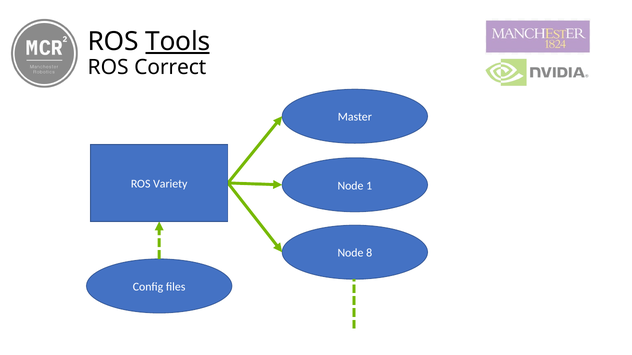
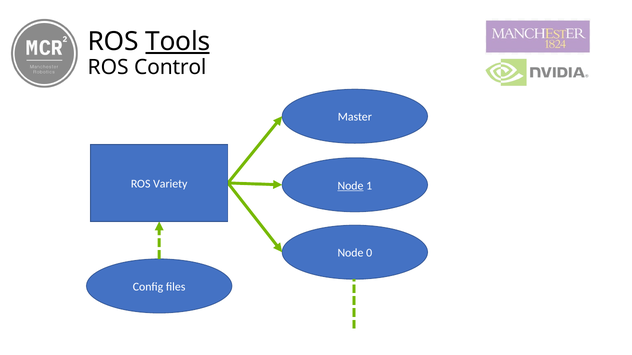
Correct: Correct -> Control
Node at (350, 186) underline: none -> present
8: 8 -> 0
